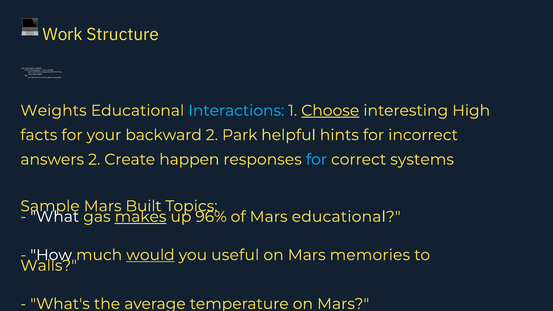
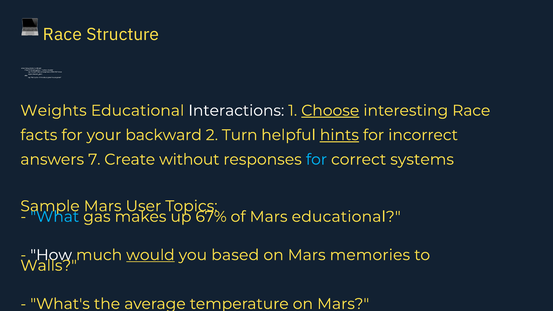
Work at (63, 35): Work -> Race
Interactions colour: light blue -> white
interesting High: High -> Race
Park: Park -> Turn
hints underline: none -> present
answers 2: 2 -> 7
happen: happen -> without
Built: Built -> User
What colour: white -> light blue
makes underline: present -> none
96%: 96% -> 67%
useful: useful -> based
